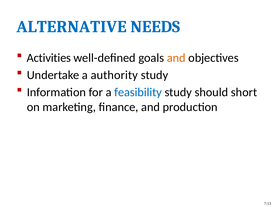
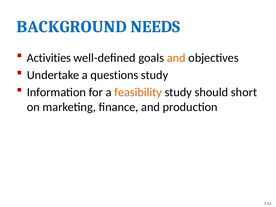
ALTERNATIVE: ALTERNATIVE -> BACKGROUND
authority: authority -> questions
feasibility colour: blue -> orange
